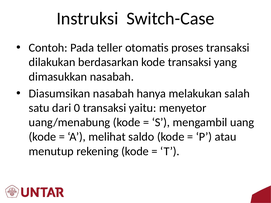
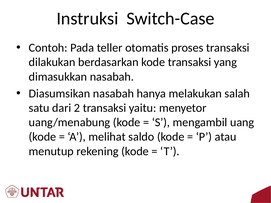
0: 0 -> 2
